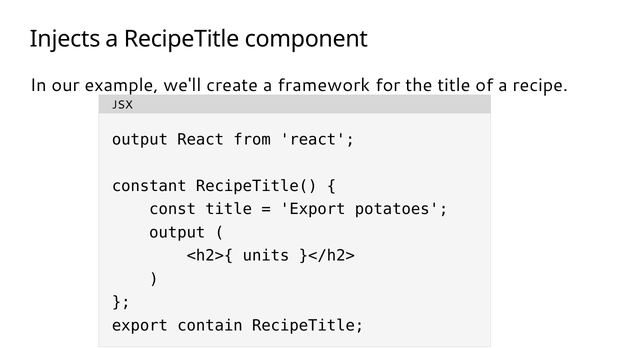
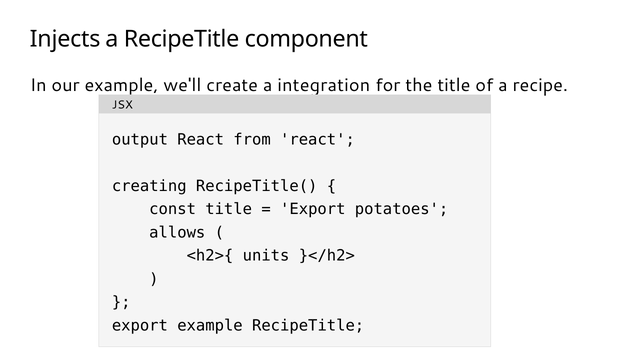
framework: framework -> integration
constant: constant -> creating
output at (177, 233): output -> allows
export contain: contain -> example
